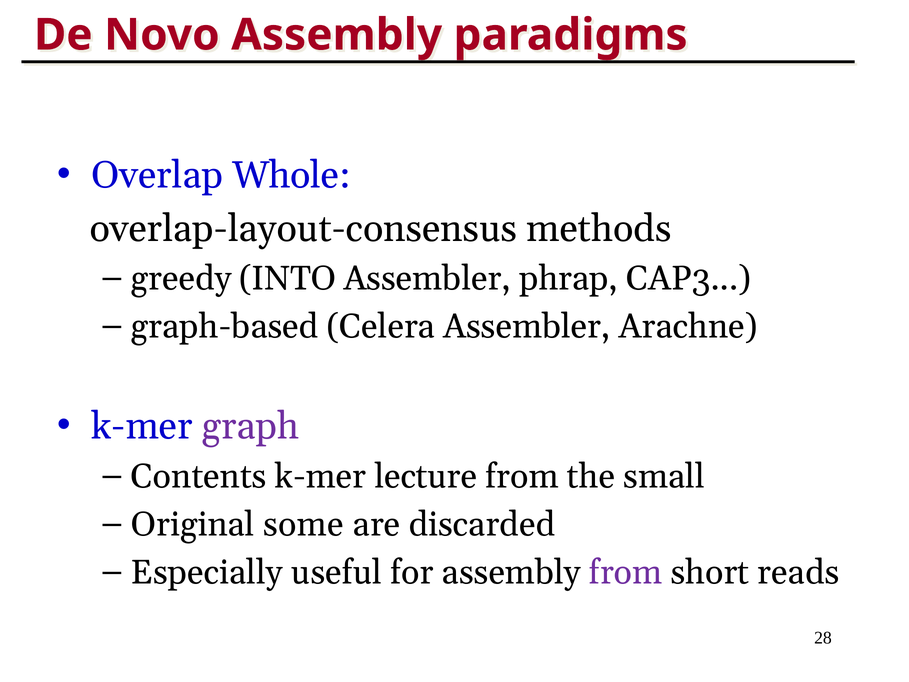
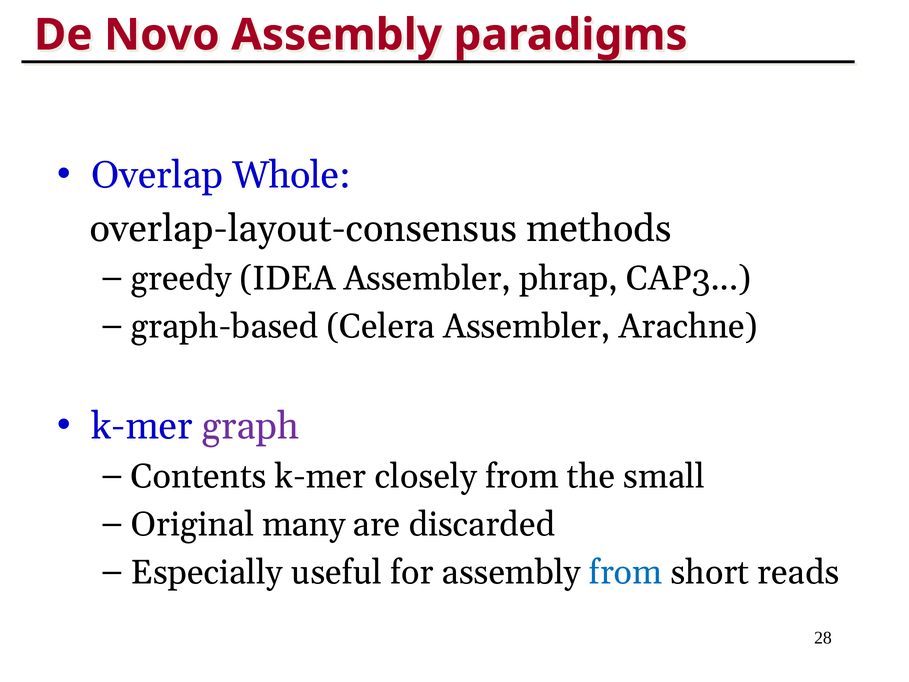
INTO: INTO -> IDEA
lecture: lecture -> closely
some: some -> many
from at (626, 572) colour: purple -> blue
